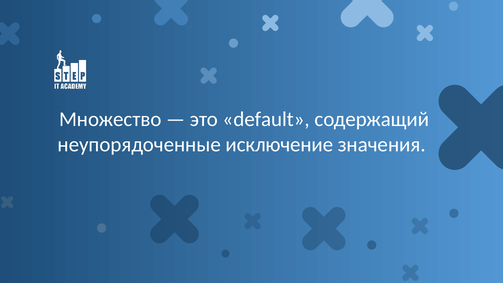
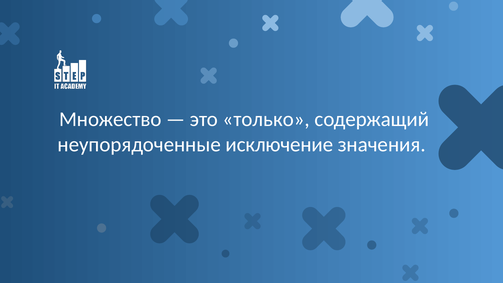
default: default -> только
